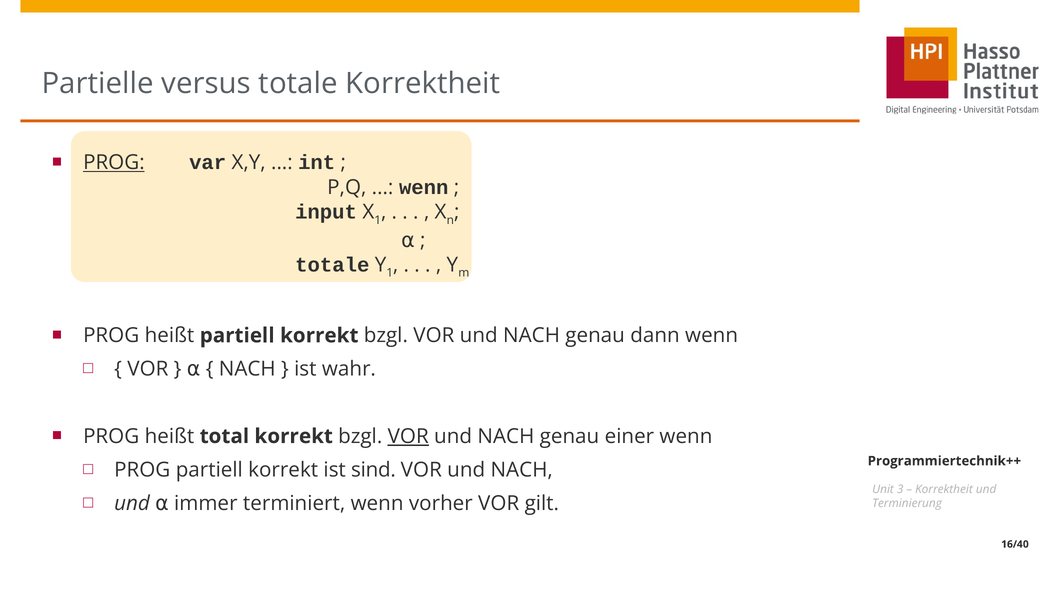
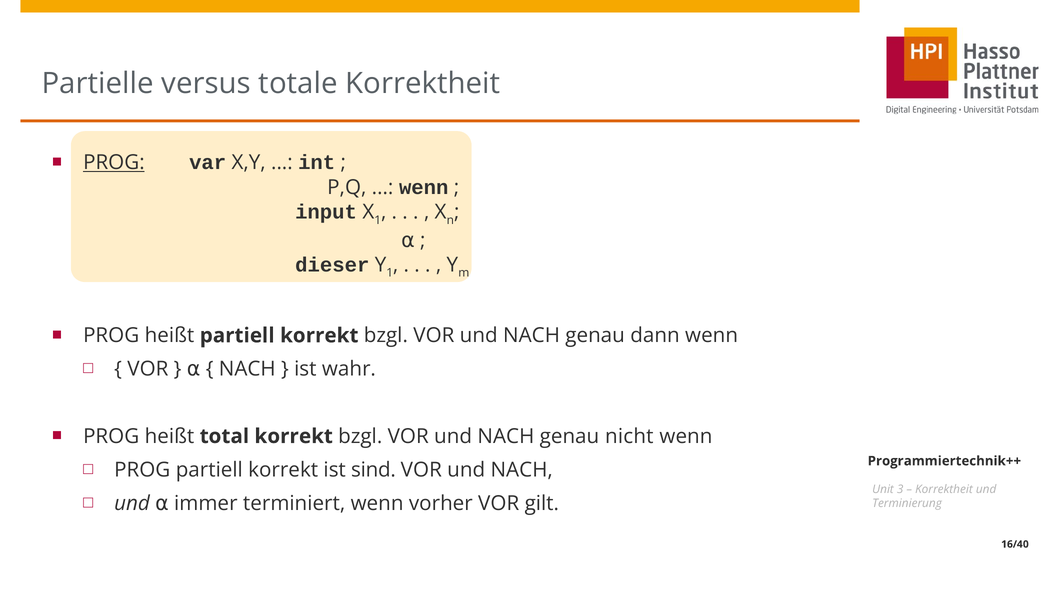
totale at (332, 265): totale -> dieser
VOR at (408, 436) underline: present -> none
einer: einer -> nicht
